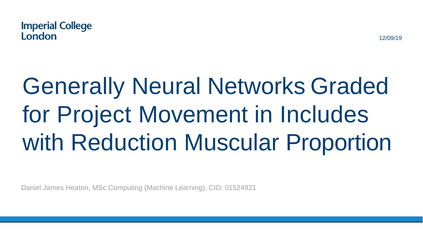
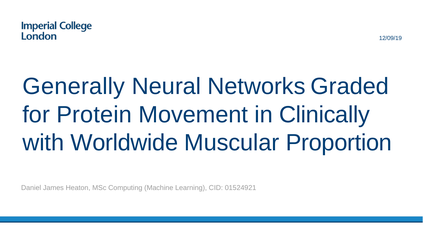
Project: Project -> Protein
Includes: Includes -> Clinically
Reduction: Reduction -> Worldwide
